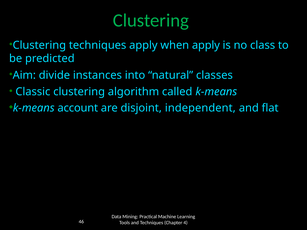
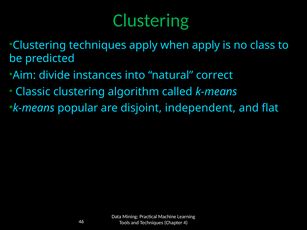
classes: classes -> correct
account: account -> popular
